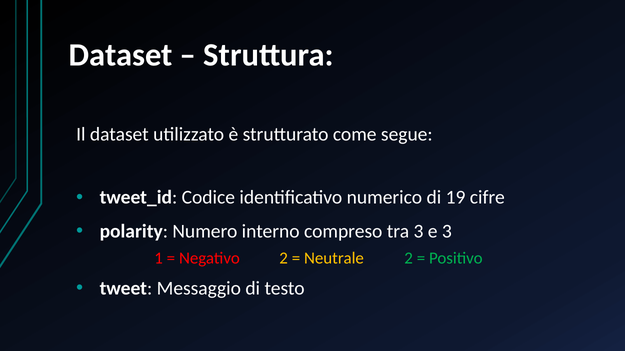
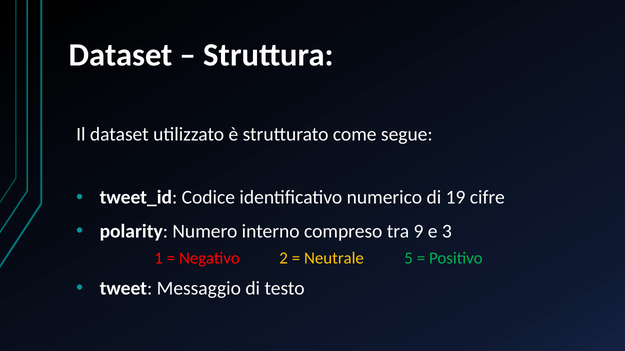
tra 3: 3 -> 9
Neutrale 2: 2 -> 5
